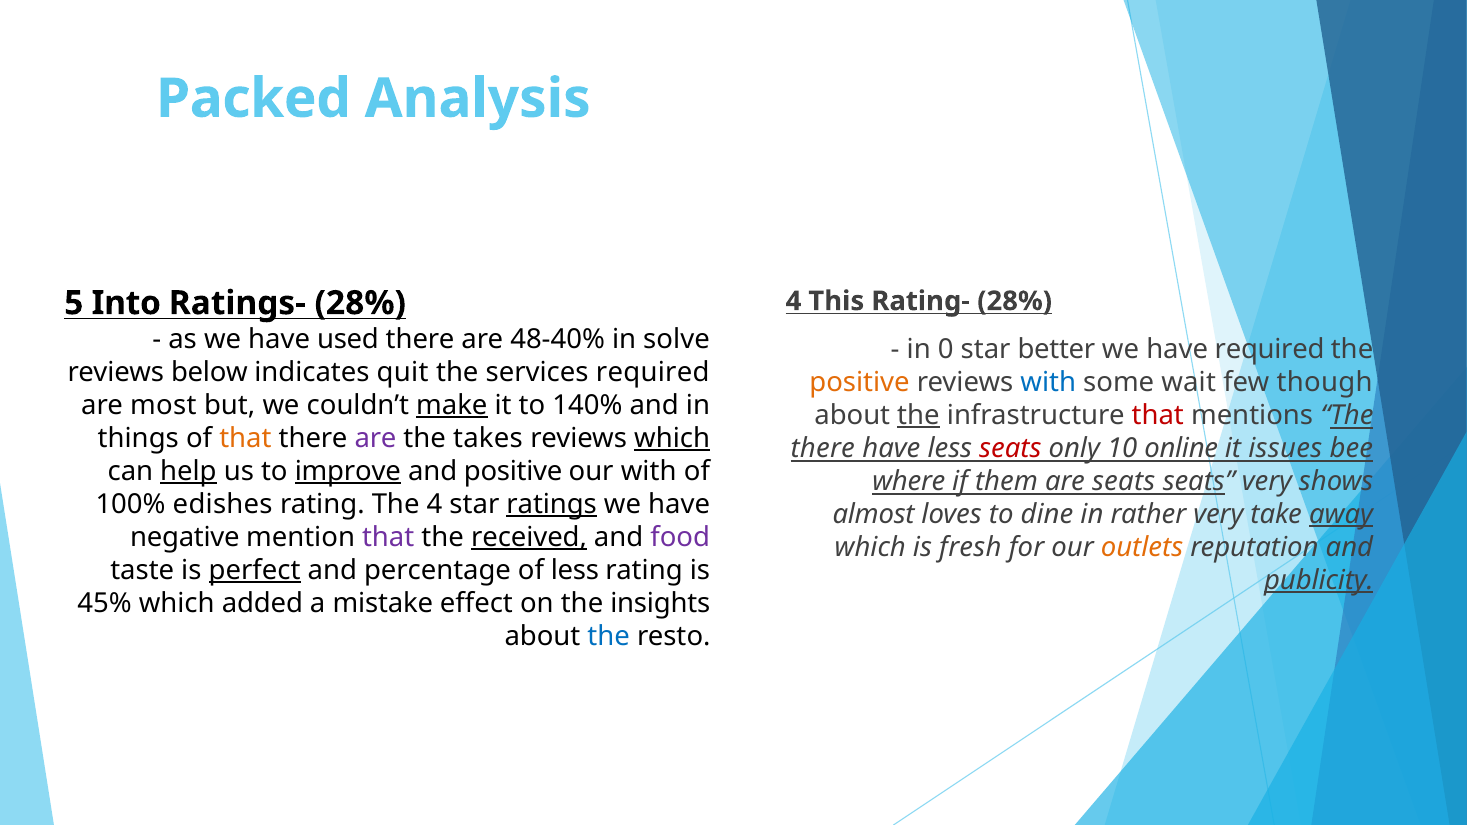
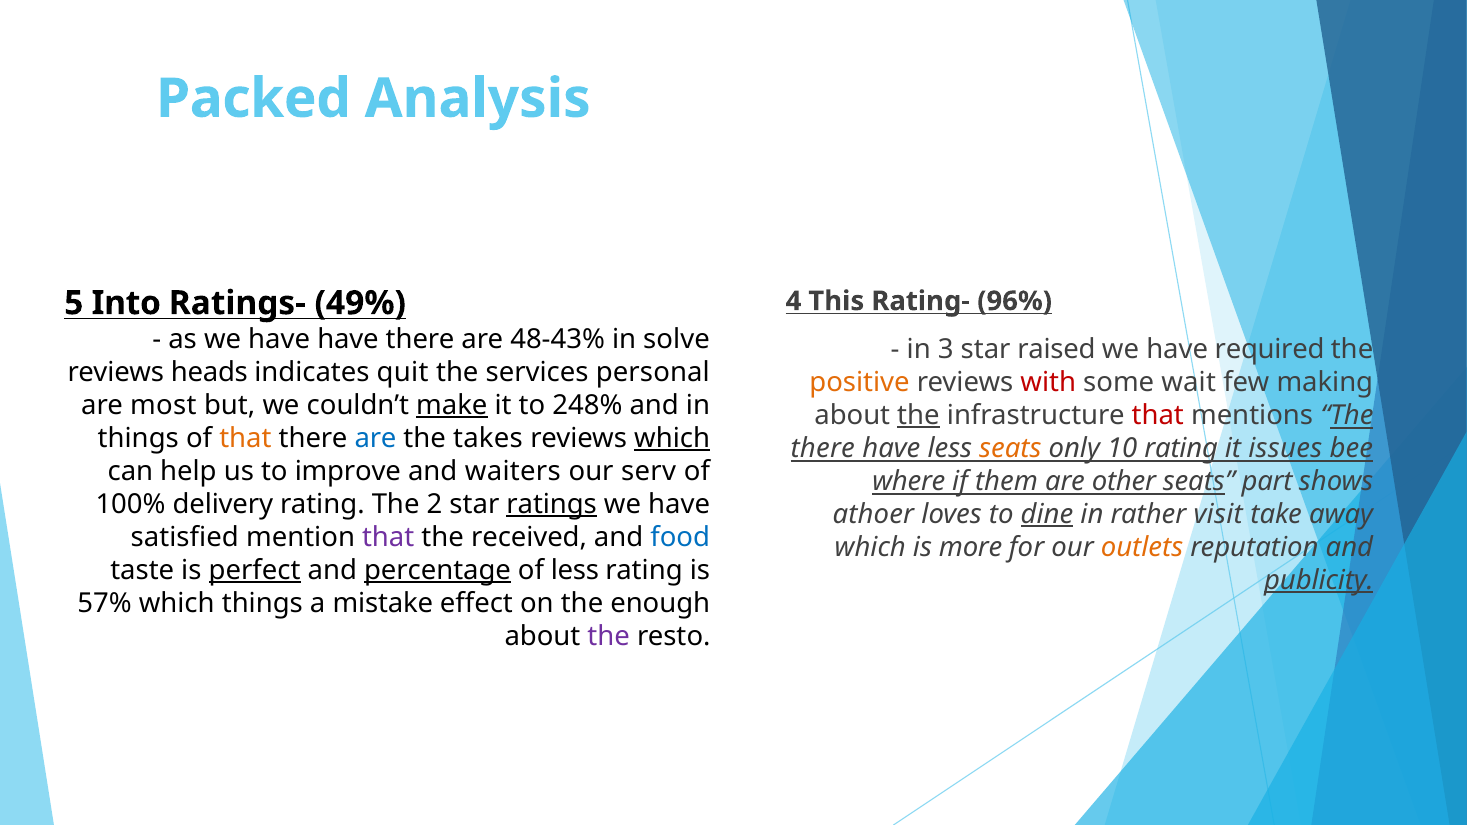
Rating- 28%: 28% -> 96%
Ratings- 28%: 28% -> 49%
have used: used -> have
48-40%: 48-40% -> 48-43%
0: 0 -> 3
better: better -> raised
below: below -> heads
services required: required -> personal
with at (1048, 382) colour: blue -> red
though: though -> making
140%: 140% -> 248%
are at (375, 438) colour: purple -> blue
seats at (1010, 448) colour: red -> orange
10 online: online -> rating
help underline: present -> none
improve underline: present -> none
and positive: positive -> waiters
our with: with -> serv
are seats: seats -> other
seats very: very -> part
edishes: edishes -> delivery
The 4: 4 -> 2
almost: almost -> athoer
dine underline: none -> present
rather very: very -> visit
away underline: present -> none
negative: negative -> satisfied
received underline: present -> none
food colour: purple -> blue
fresh: fresh -> more
percentage underline: none -> present
45%: 45% -> 57%
which added: added -> things
insights: insights -> enough
the at (609, 637) colour: blue -> purple
